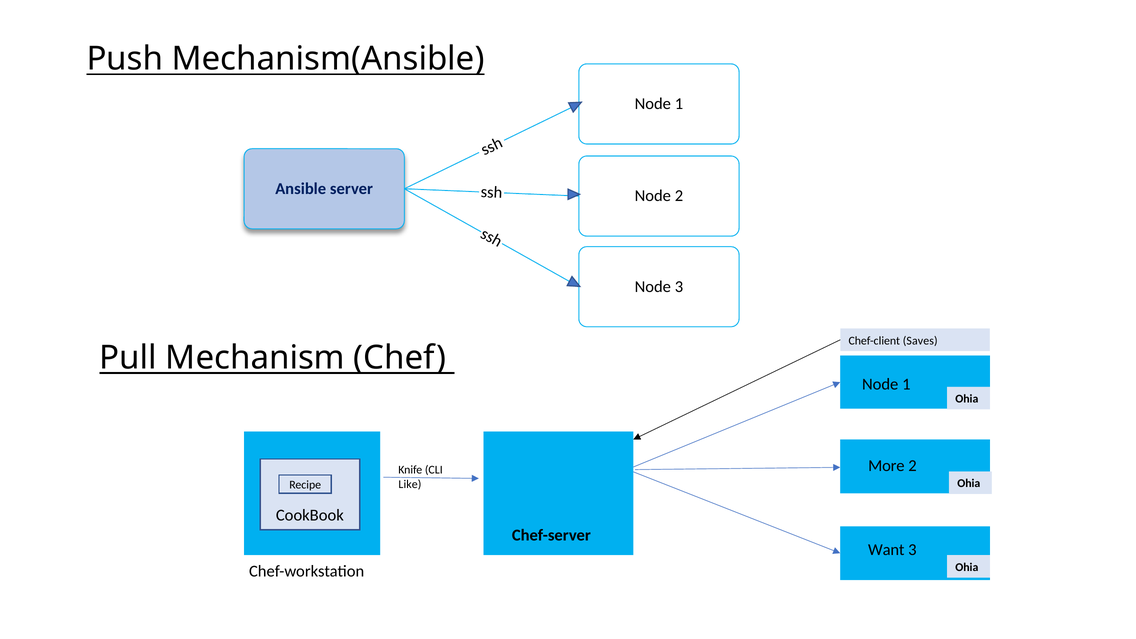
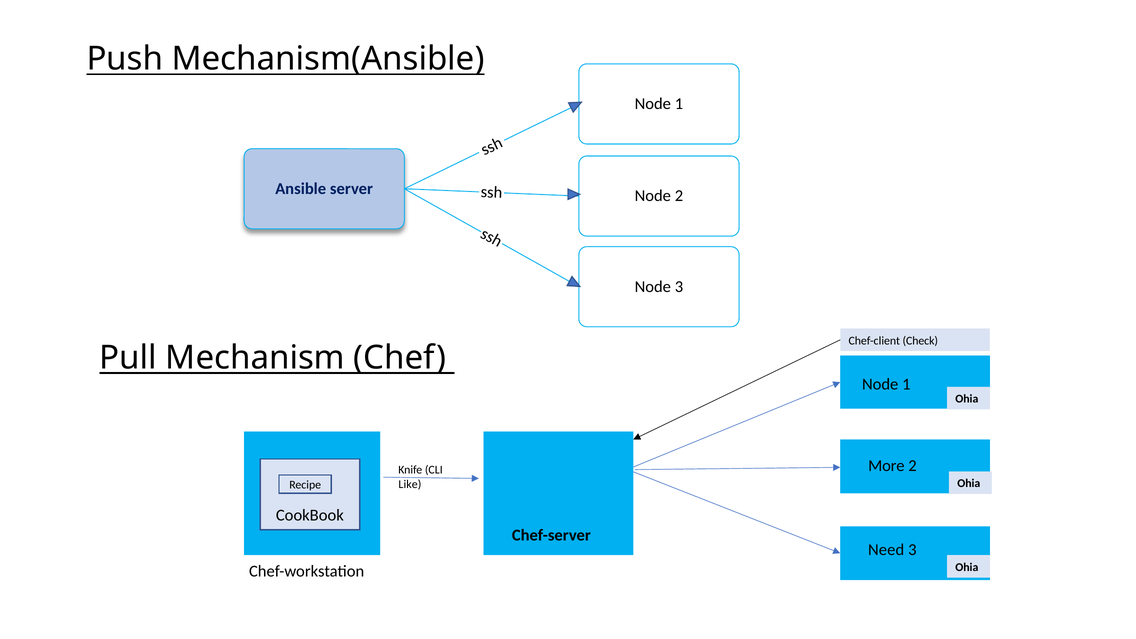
Saves: Saves -> Check
Want: Want -> Need
